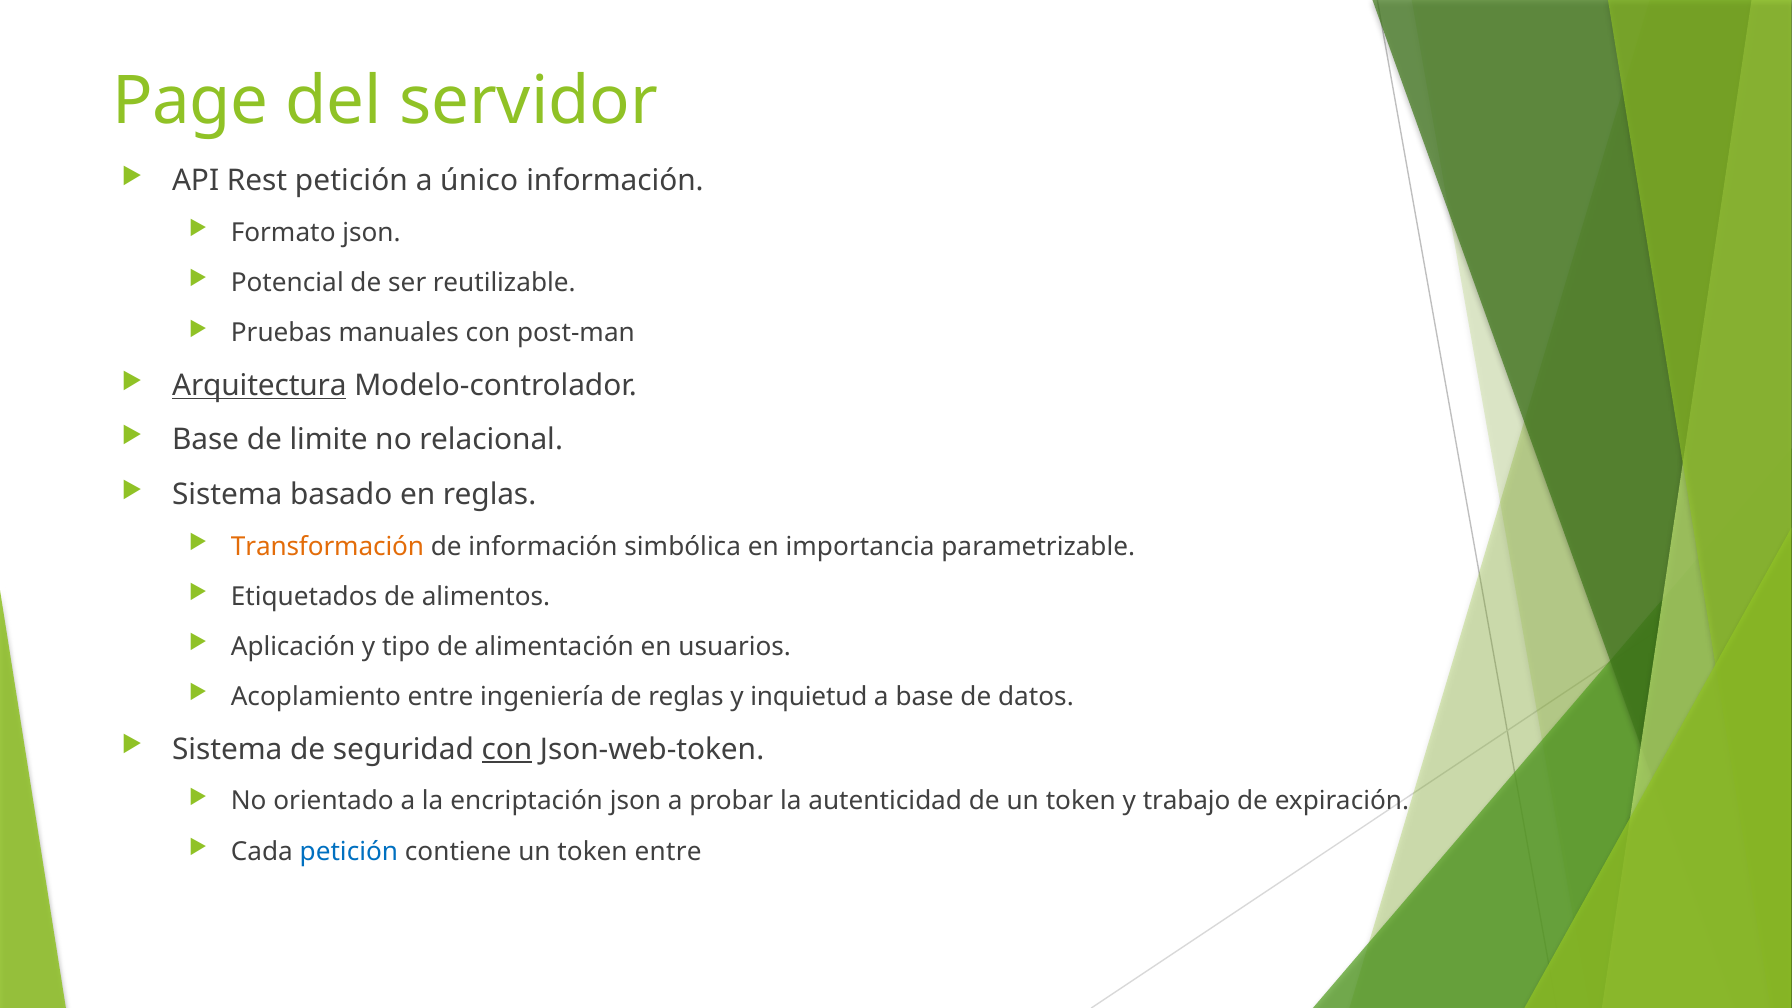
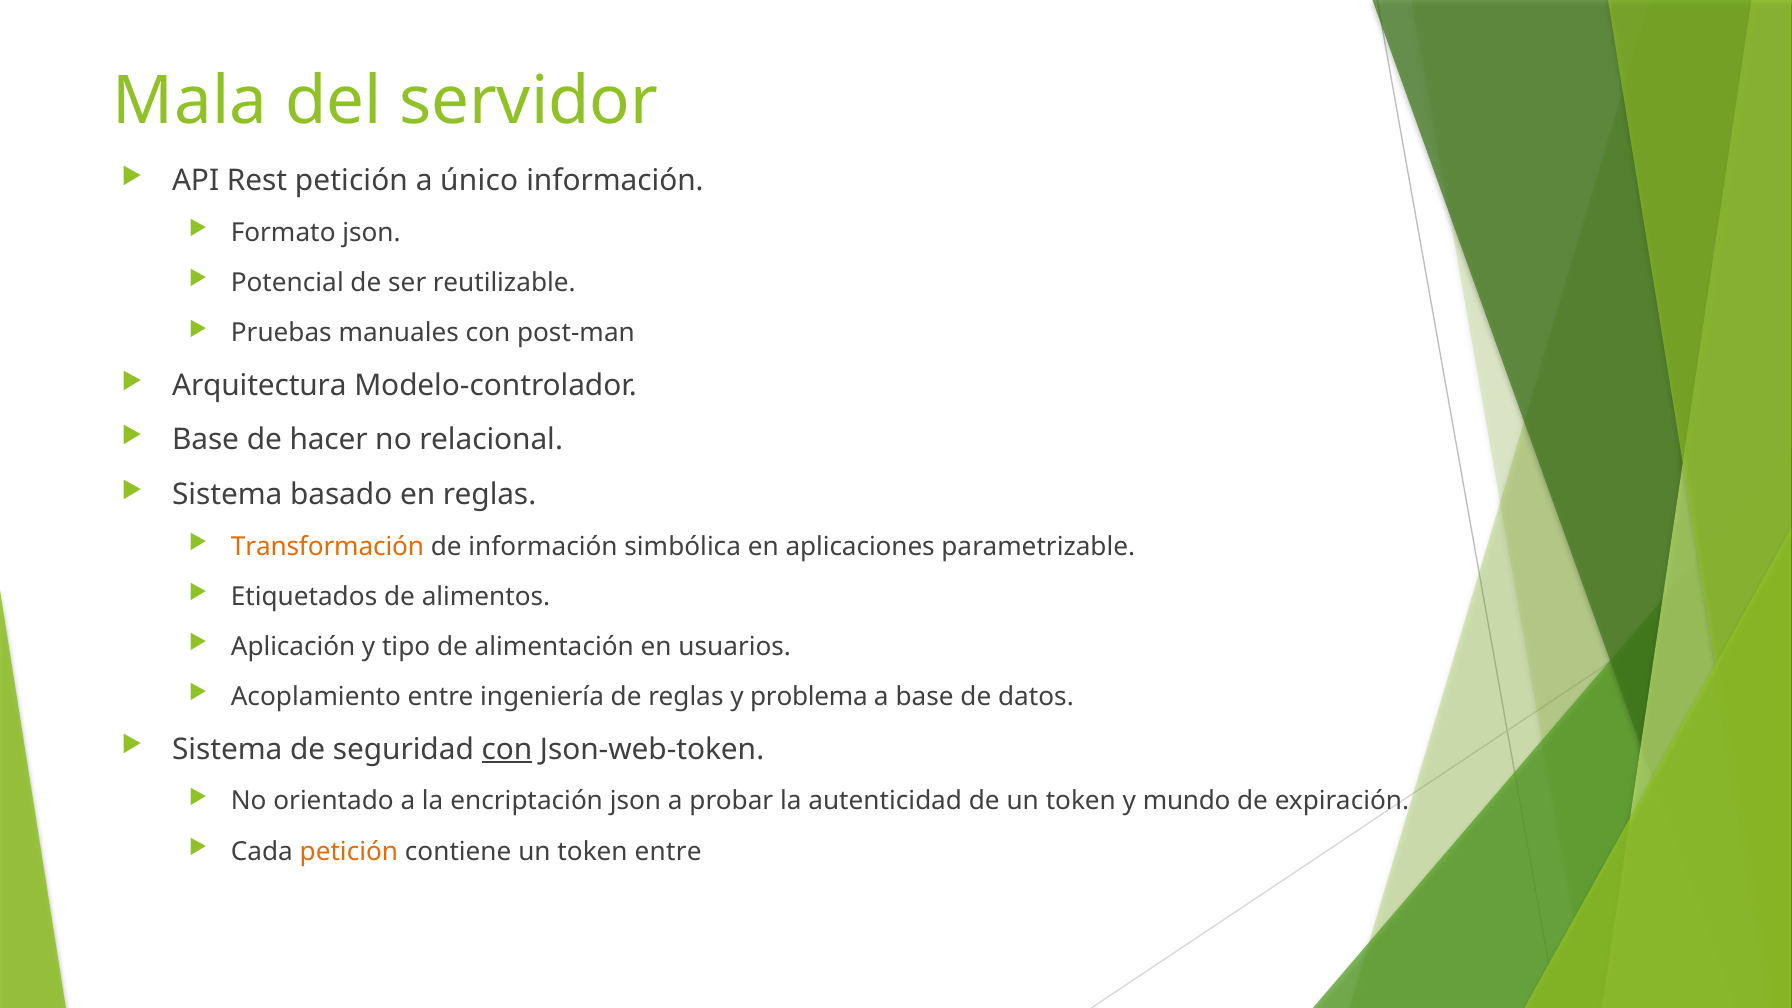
Page: Page -> Mala
Arquitectura underline: present -> none
limite: limite -> hacer
importancia: importancia -> aplicaciones
inquietud: inquietud -> problema
trabajo: trabajo -> mundo
petición at (349, 851) colour: blue -> orange
